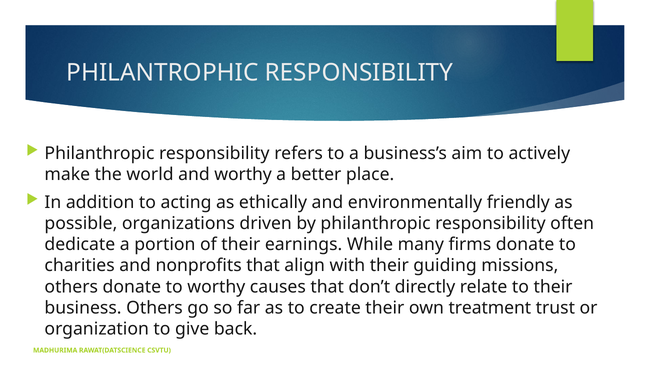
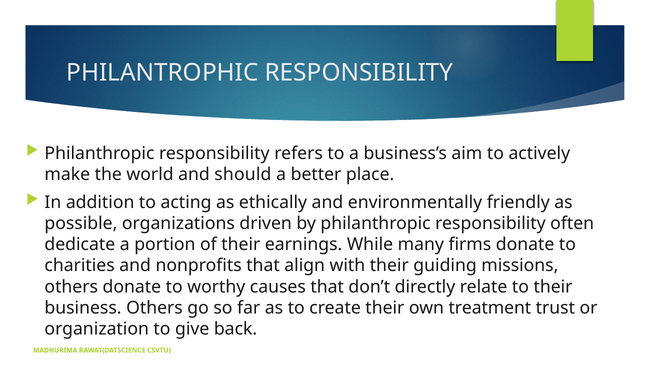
and worthy: worthy -> should
